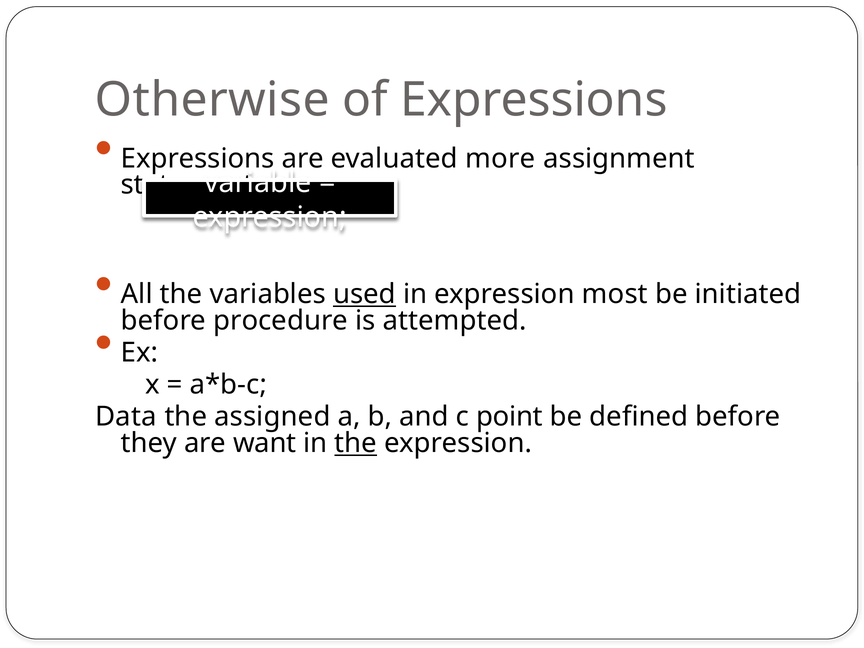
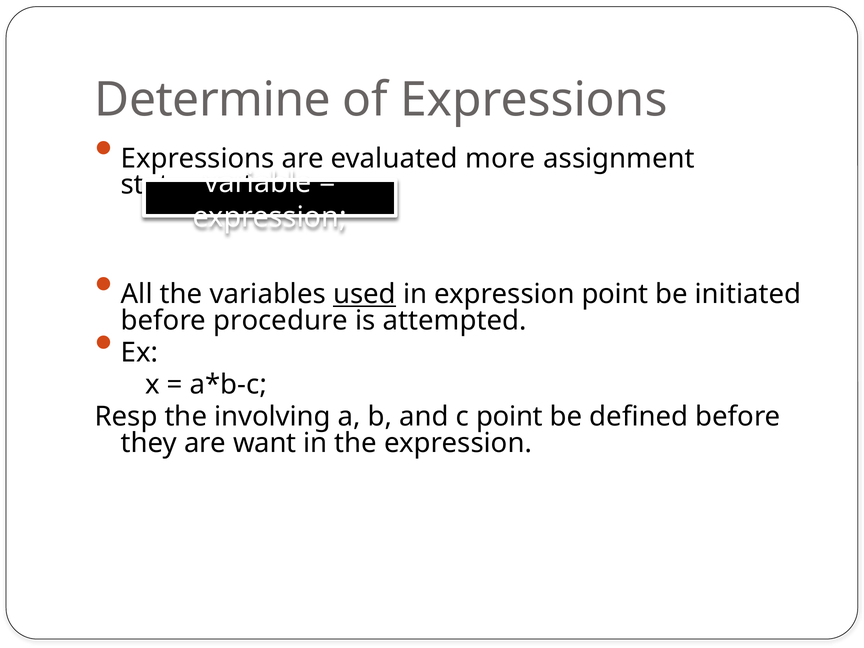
Otherwise: Otherwise -> Determine
expression most: most -> point
Data: Data -> Resp
assigned: assigned -> involving
the at (356, 443) underline: present -> none
